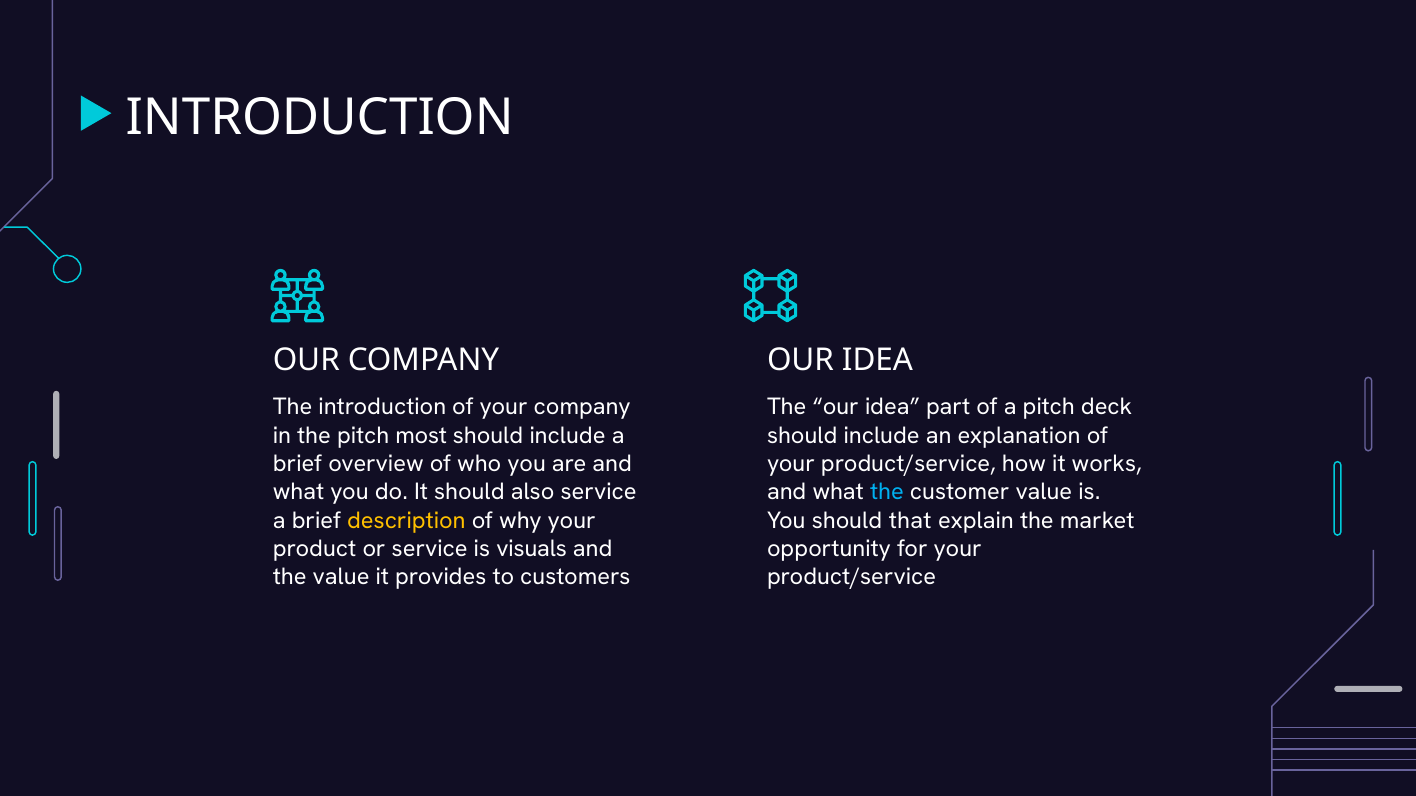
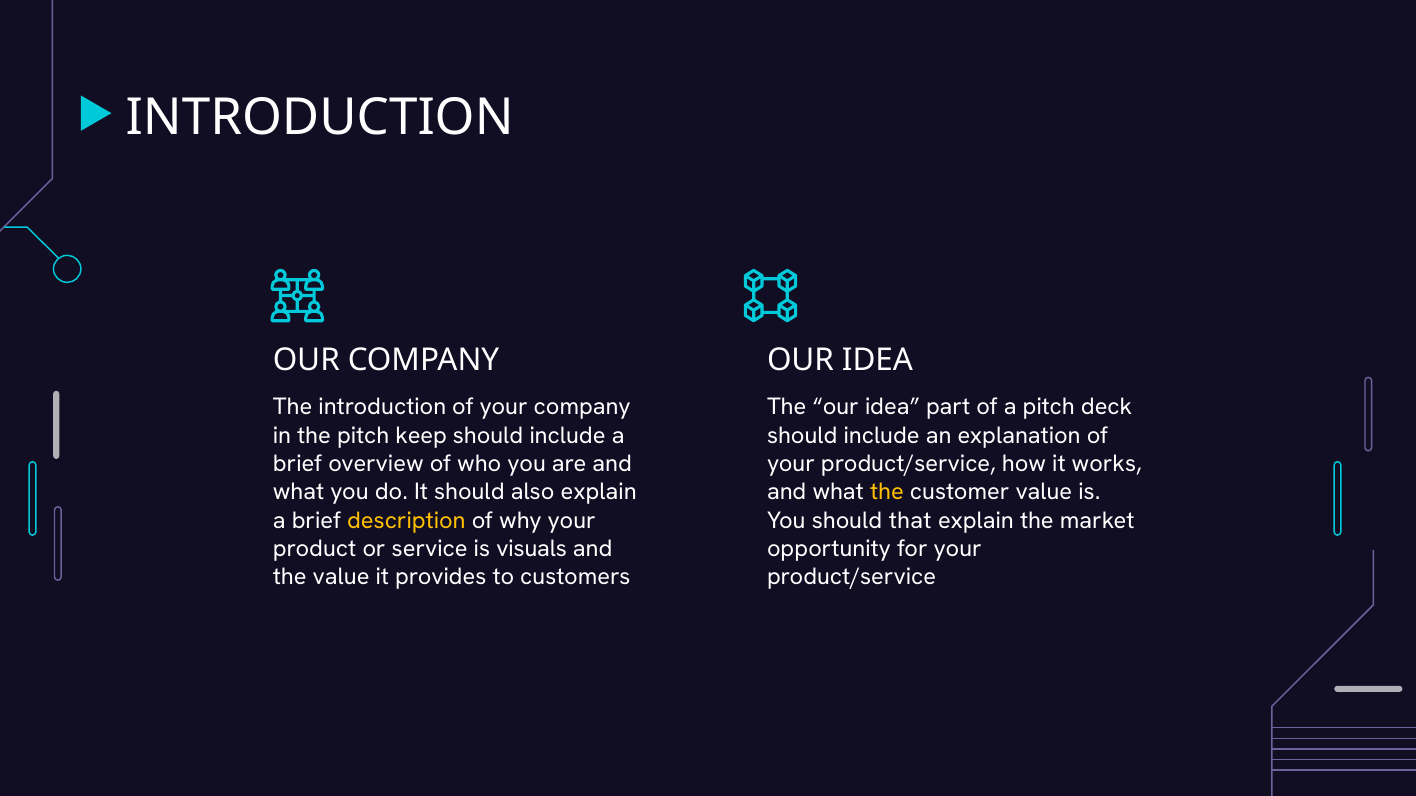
most: most -> keep
also service: service -> explain
the at (887, 492) colour: light blue -> yellow
